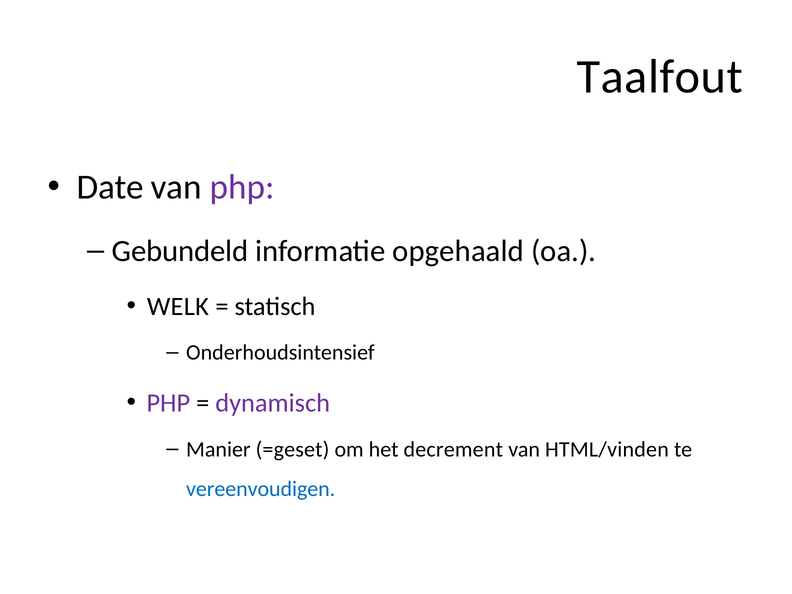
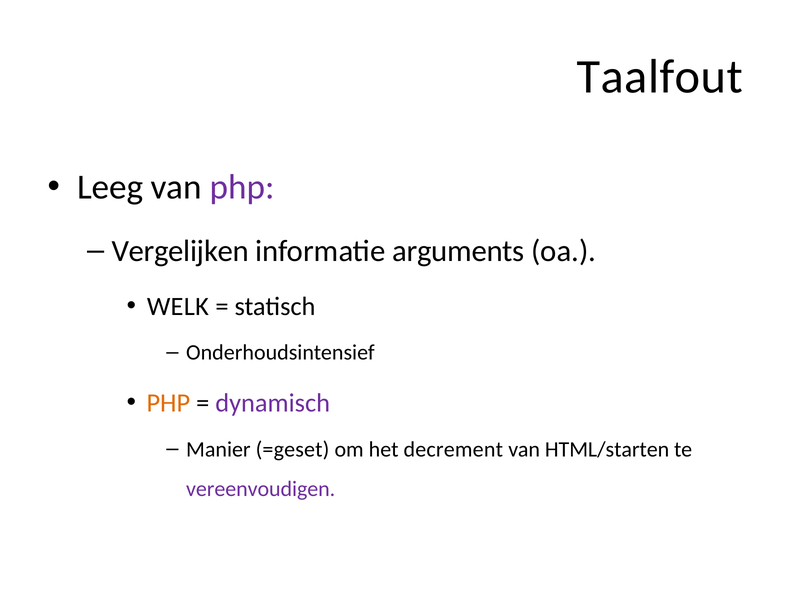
Date: Date -> Leeg
Gebundeld: Gebundeld -> Vergelijken
opgehaald: opgehaald -> arguments
PHP at (168, 403) colour: purple -> orange
HTML/vinden: HTML/vinden -> HTML/starten
vereenvoudigen colour: blue -> purple
